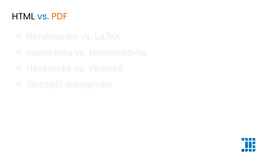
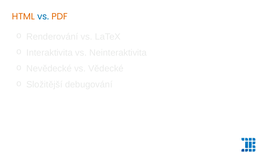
HTML colour: black -> orange
